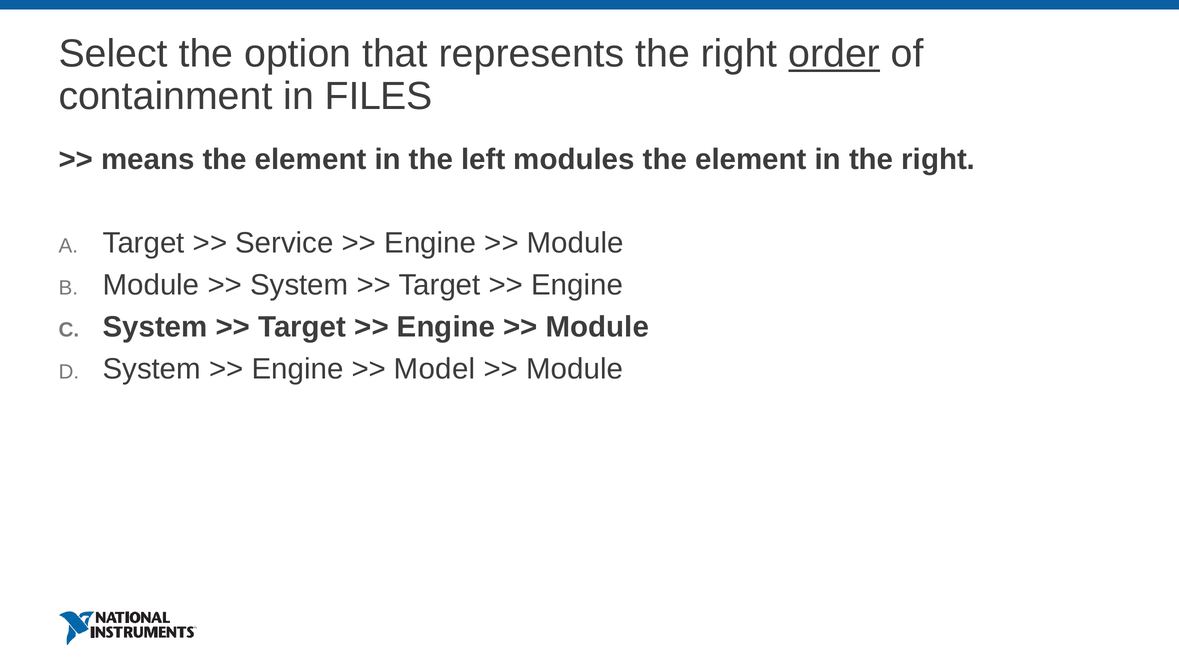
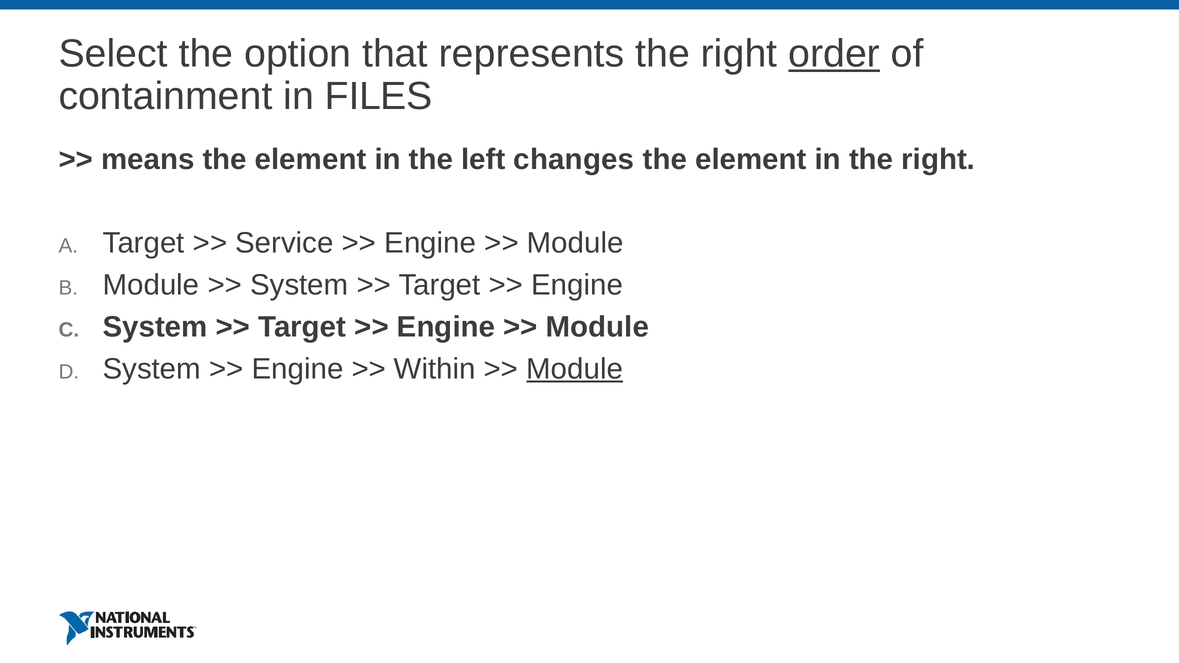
modules: modules -> changes
Model: Model -> Within
Module at (575, 369) underline: none -> present
